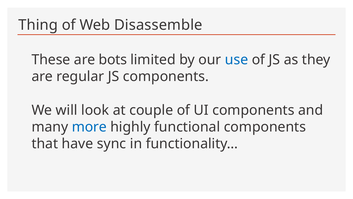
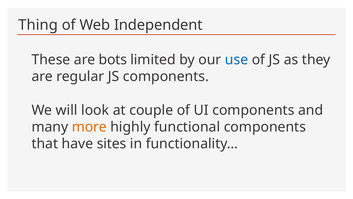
Disassemble: Disassemble -> Independent
more colour: blue -> orange
sync: sync -> sites
